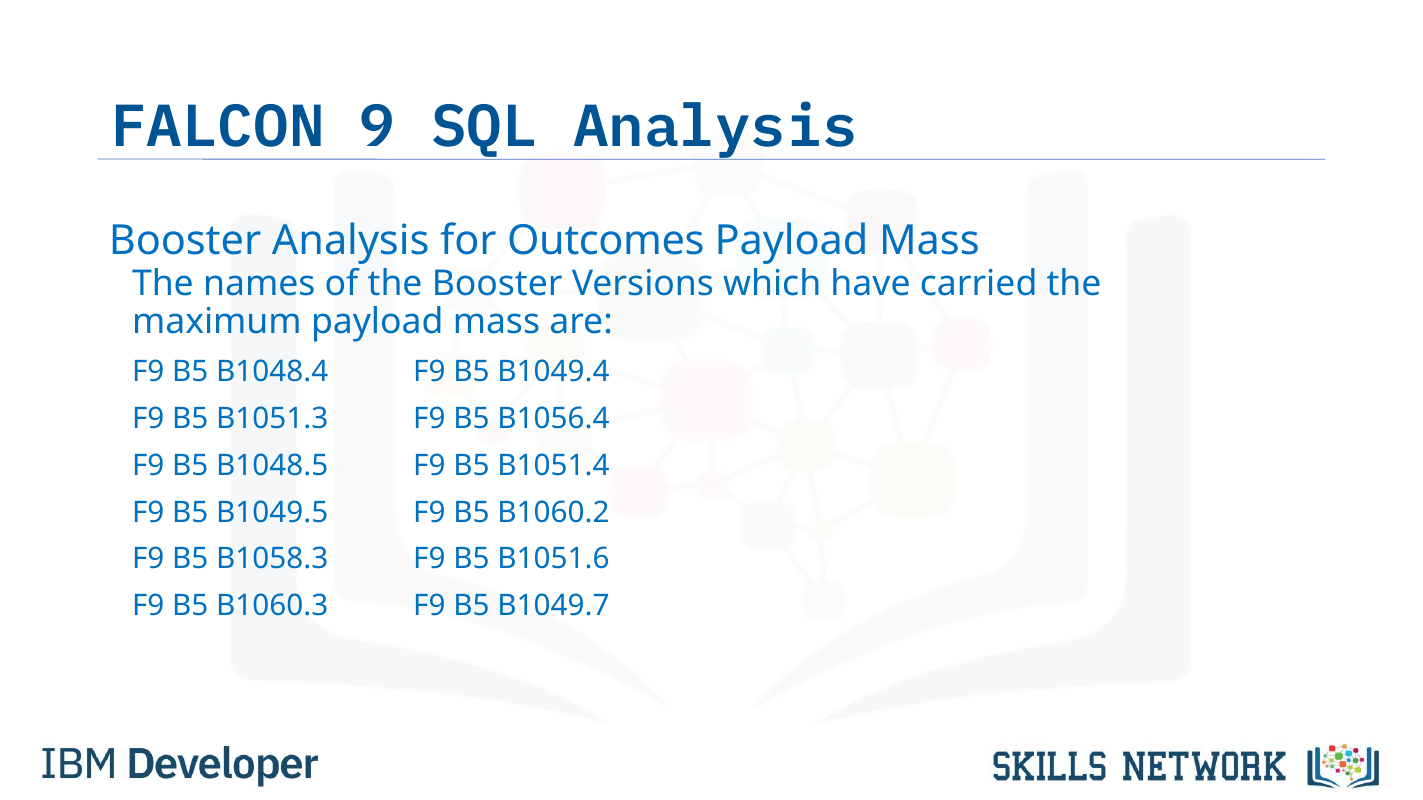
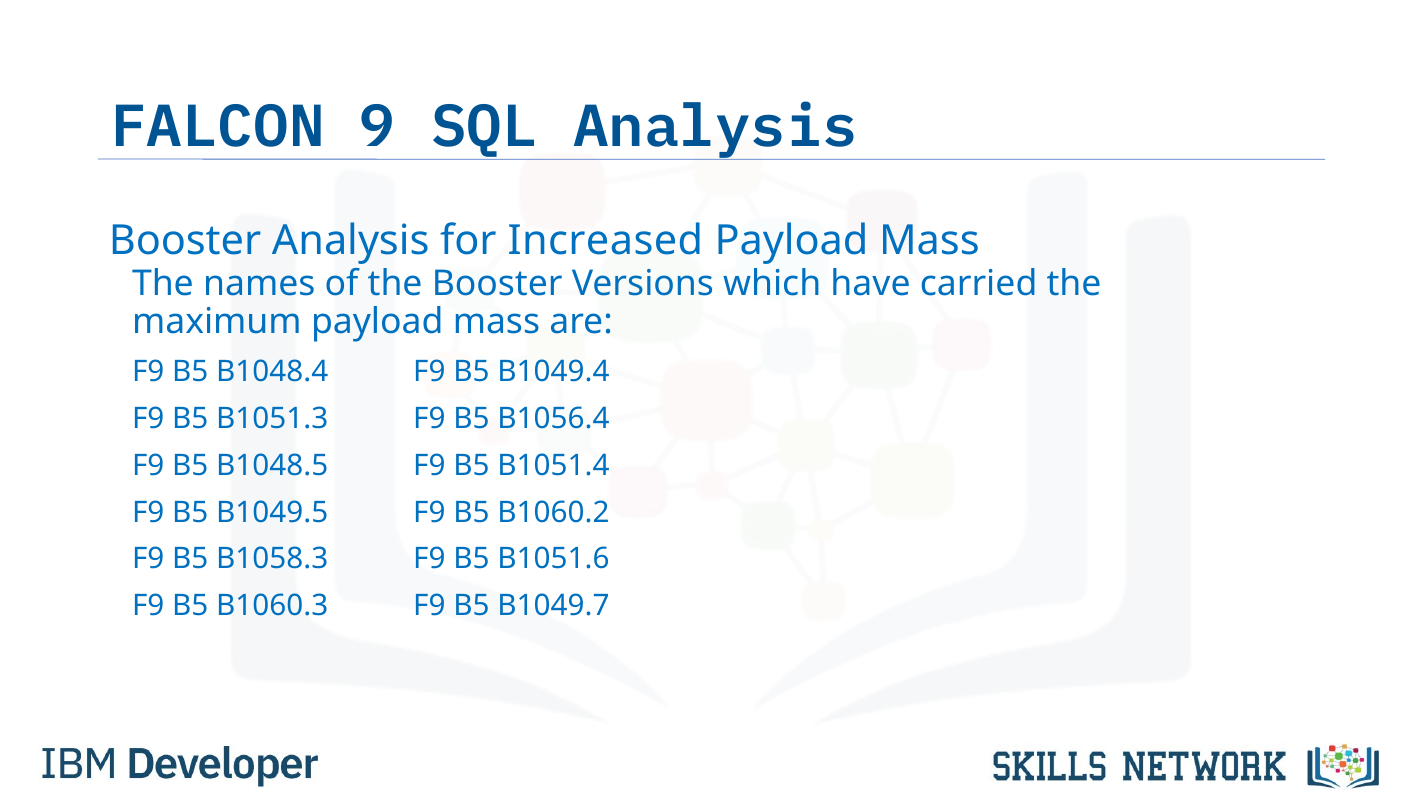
Outcomes: Outcomes -> Increased
